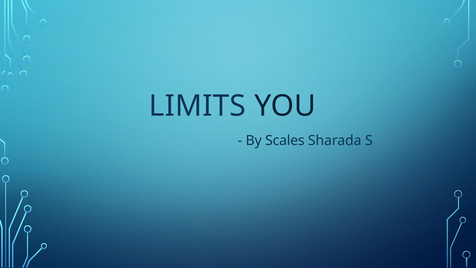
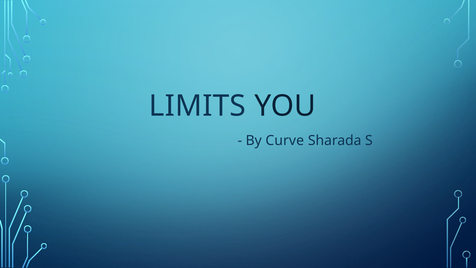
Scales: Scales -> Curve
